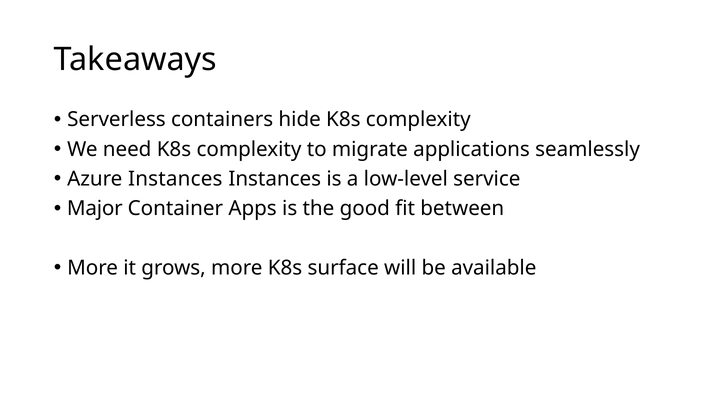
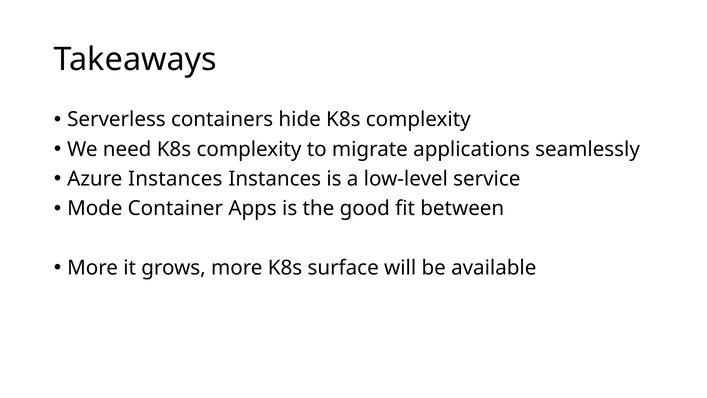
Major: Major -> Mode
